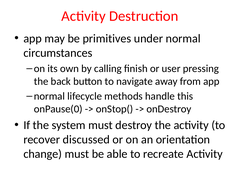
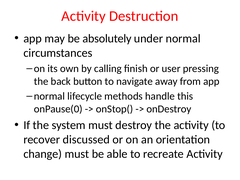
primitives: primitives -> absolutely
